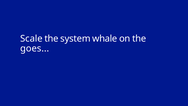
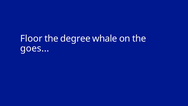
Scale: Scale -> Floor
system: system -> degree
